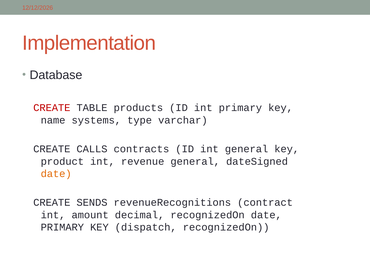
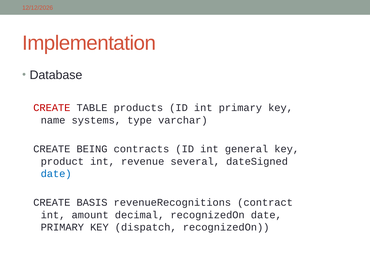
CALLS: CALLS -> BEING
revenue general: general -> several
date at (56, 173) colour: orange -> blue
SENDS: SENDS -> BASIS
